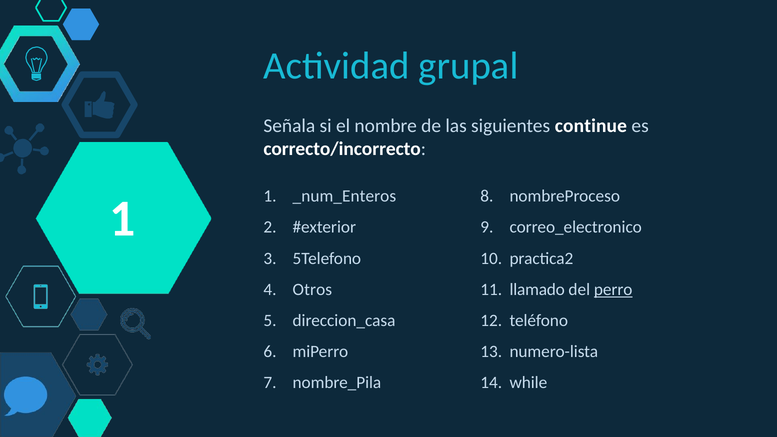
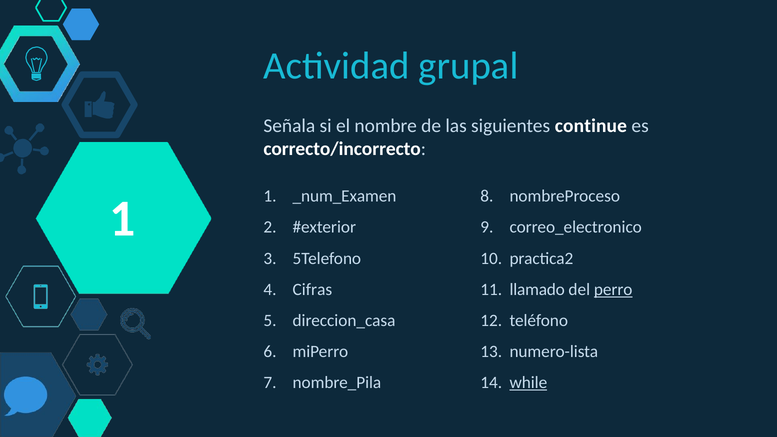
_num_Enteros: _num_Enteros -> _num_Examen
Otros: Otros -> Cifras
while underline: none -> present
